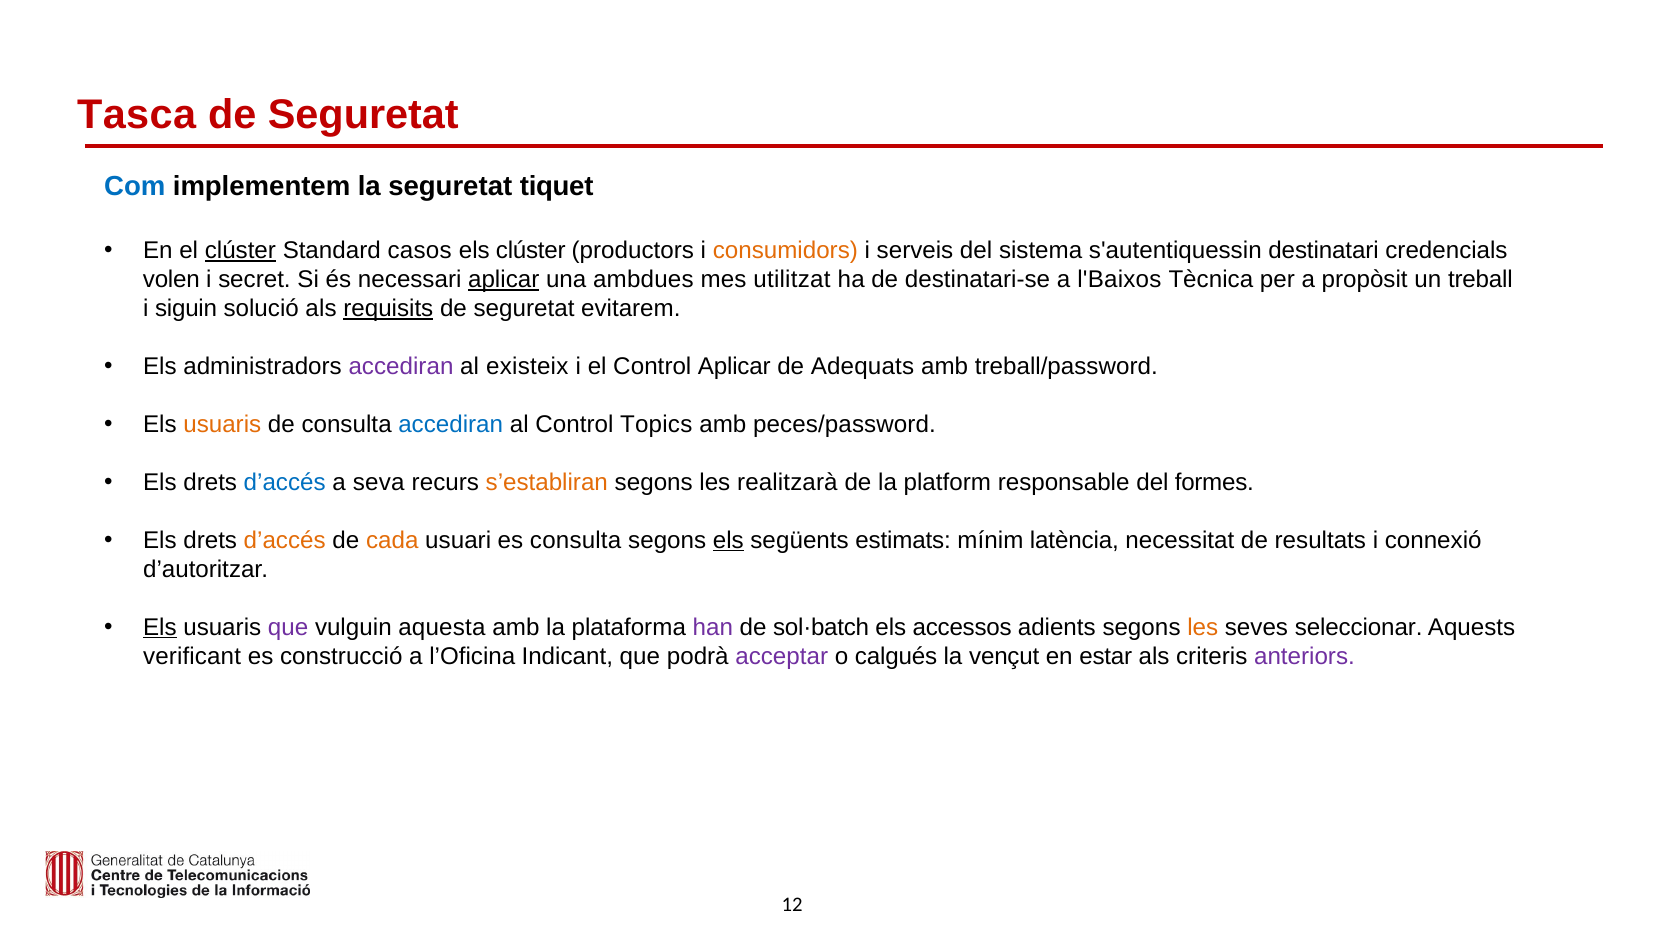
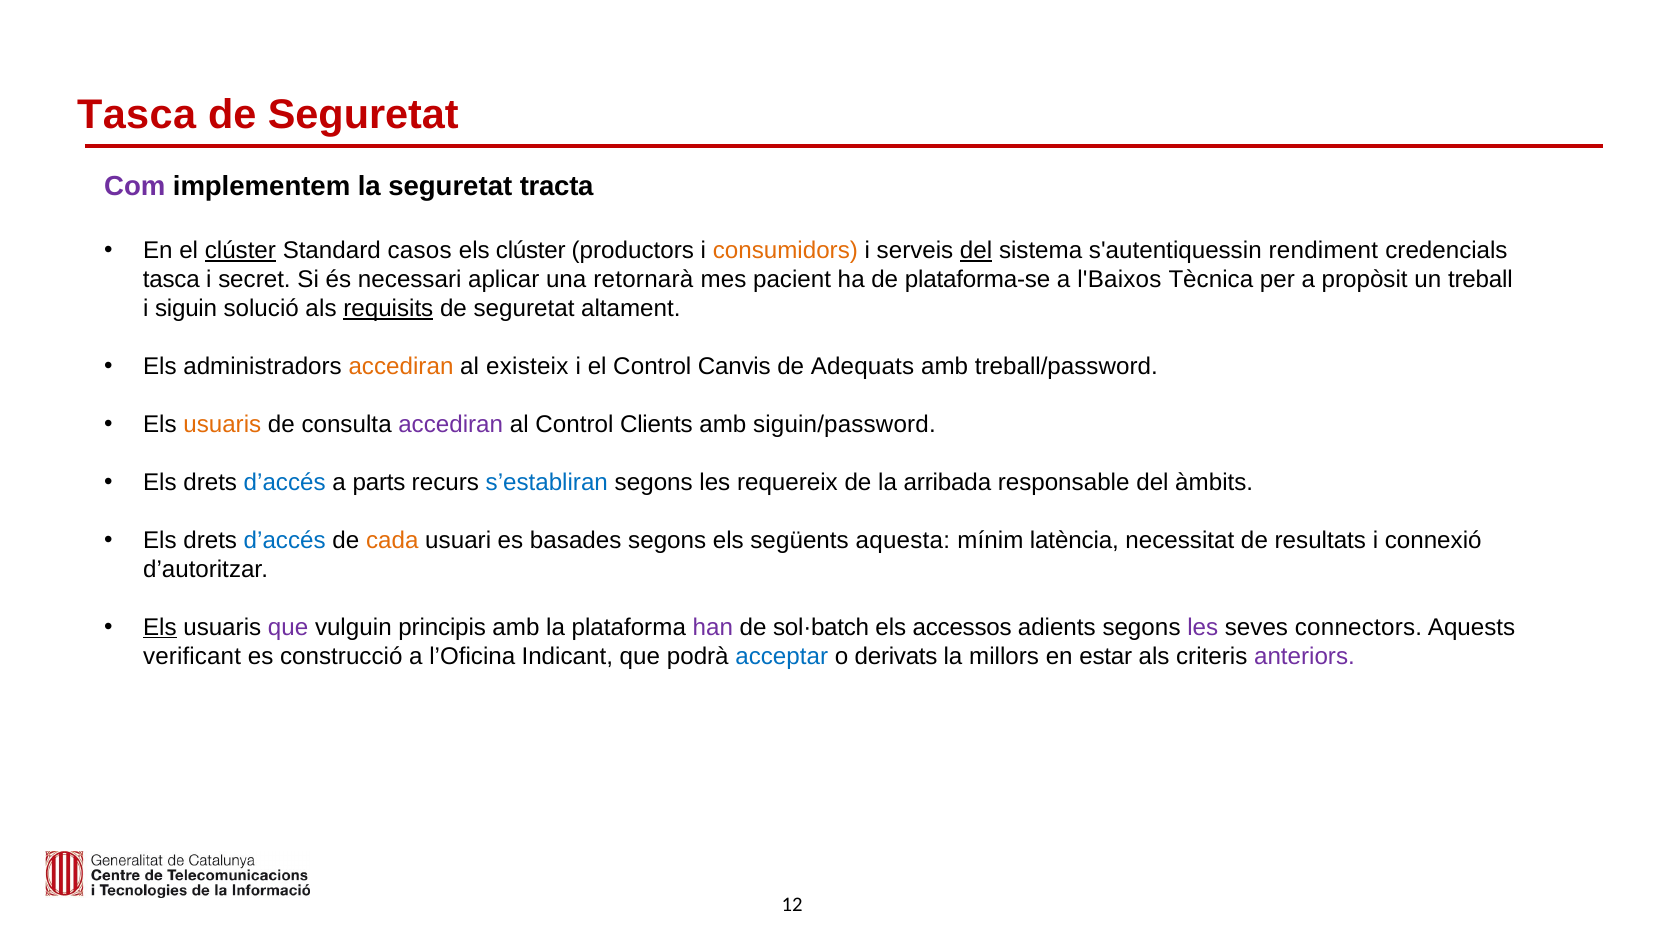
Com colour: blue -> purple
tiquet: tiquet -> tracta
del at (976, 251) underline: none -> present
destinatari: destinatari -> rendiment
volen at (171, 280): volen -> tasca
aplicar at (504, 280) underline: present -> none
ambdues: ambdues -> retornarà
utilitzat: utilitzat -> pacient
destinatari-se: destinatari-se -> plataforma-se
evitarem: evitarem -> altament
accediran at (401, 367) colour: purple -> orange
Control Aplicar: Aplicar -> Canvis
accediran at (451, 425) colour: blue -> purple
Topics: Topics -> Clients
peces/password: peces/password -> siguin/password
seva: seva -> parts
s’establiran colour: orange -> blue
realitzarà: realitzarà -> requereix
platform: platform -> arribada
formes: formes -> àmbits
d’accés at (285, 541) colour: orange -> blue
es consulta: consulta -> basades
els at (728, 541) underline: present -> none
estimats: estimats -> aquesta
aquesta: aquesta -> principis
les at (1203, 628) colour: orange -> purple
seleccionar: seleccionar -> connectors
acceptar colour: purple -> blue
calgués: calgués -> derivats
vençut: vençut -> millors
